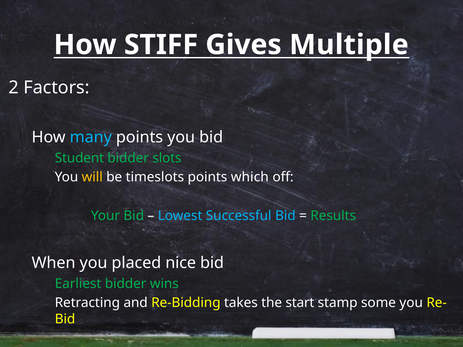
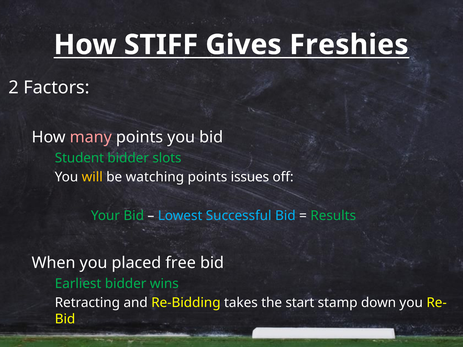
Multiple: Multiple -> Freshies
many colour: light blue -> pink
timeslots: timeslots -> watching
which: which -> issues
nice: nice -> free
some: some -> down
